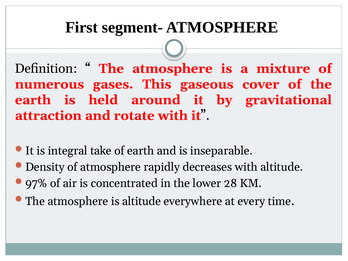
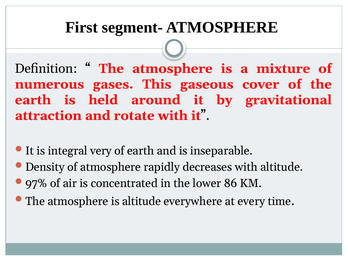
take: take -> very
28: 28 -> 86
